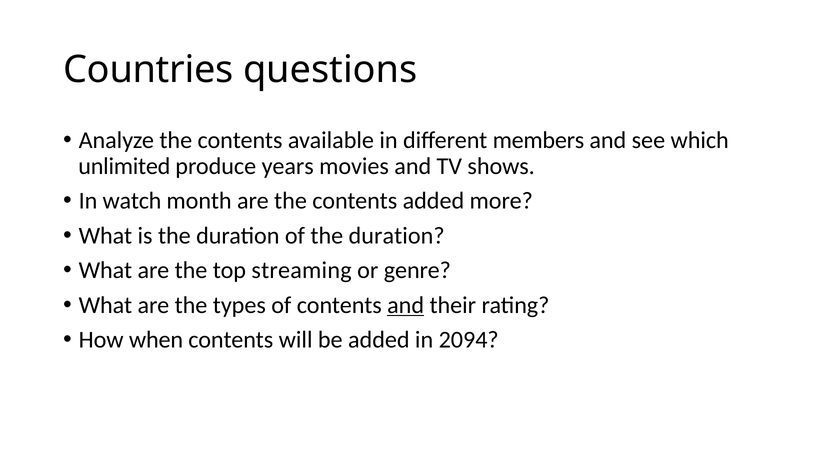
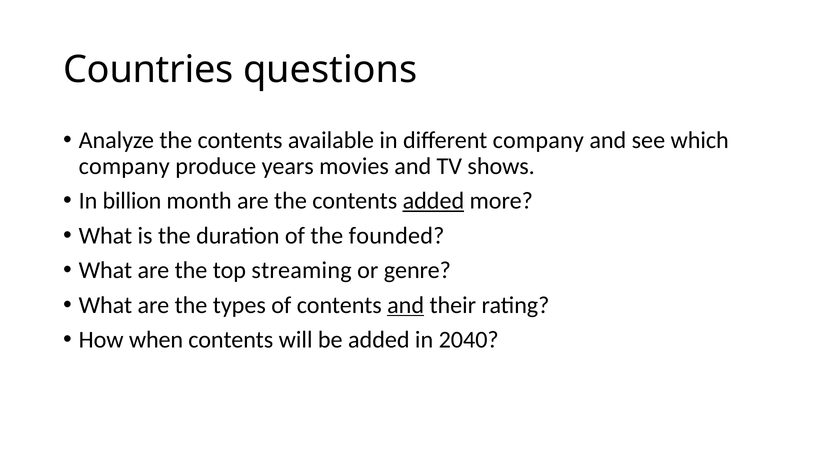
different members: members -> company
unlimited at (124, 166): unlimited -> company
watch: watch -> billion
added at (433, 201) underline: none -> present
of the duration: duration -> founded
2094: 2094 -> 2040
